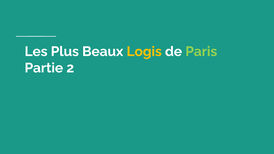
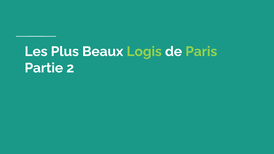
Logis colour: yellow -> light green
